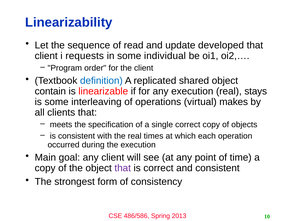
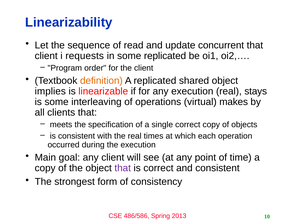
developed: developed -> concurrent
some individual: individual -> replicated
definition colour: blue -> orange
contain: contain -> implies
